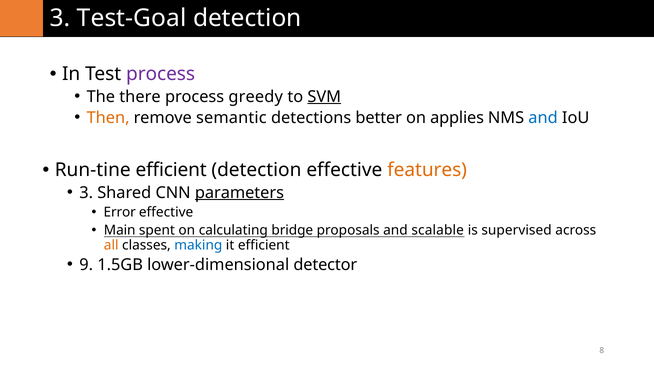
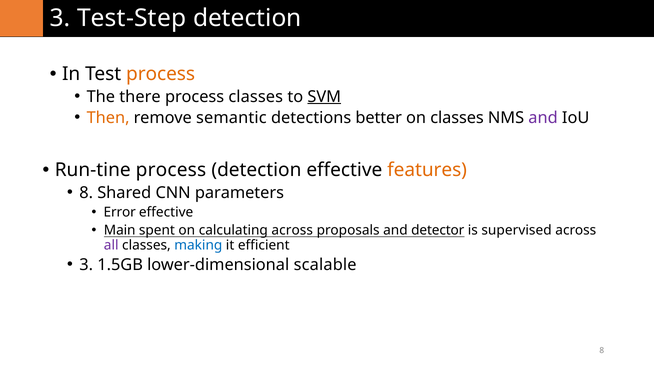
Test-Goal: Test-Goal -> Test-Step
process at (161, 74) colour: purple -> orange
process greedy: greedy -> classes
on applies: applies -> classes
and at (543, 118) colour: blue -> purple
Run-tine efficient: efficient -> process
3 at (86, 193): 3 -> 8
parameters underline: present -> none
calculating bridge: bridge -> across
scalable: scalable -> detector
all colour: orange -> purple
9 at (86, 265): 9 -> 3
detector: detector -> scalable
